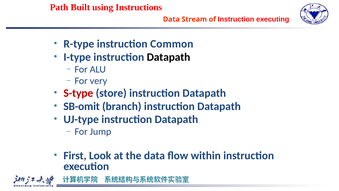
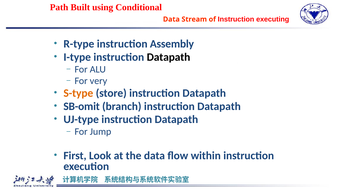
Instructions: Instructions -> Conditional
Common: Common -> Assembly
S-type colour: red -> orange
